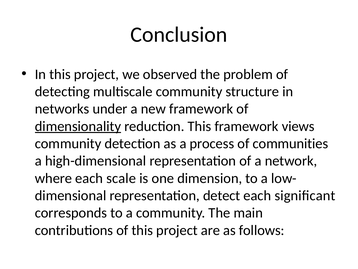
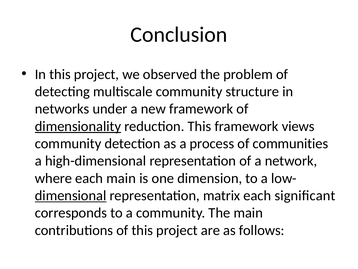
each scale: scale -> main
dimensional underline: none -> present
detect: detect -> matrix
